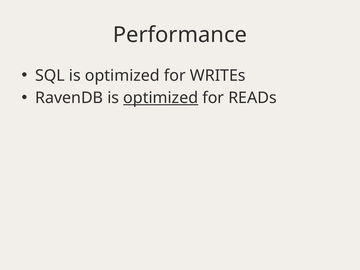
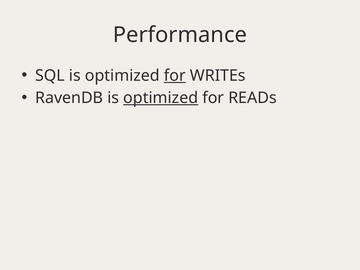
for at (175, 76) underline: none -> present
